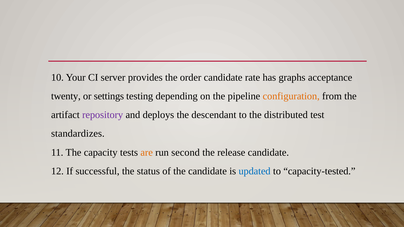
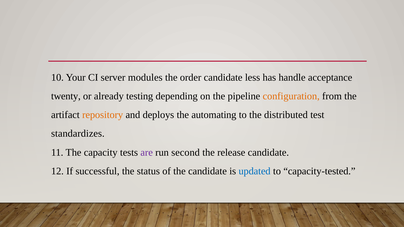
provides: provides -> modules
rate: rate -> less
graphs: graphs -> handle
settings: settings -> already
repository colour: purple -> orange
descendant: descendant -> automating
are colour: orange -> purple
